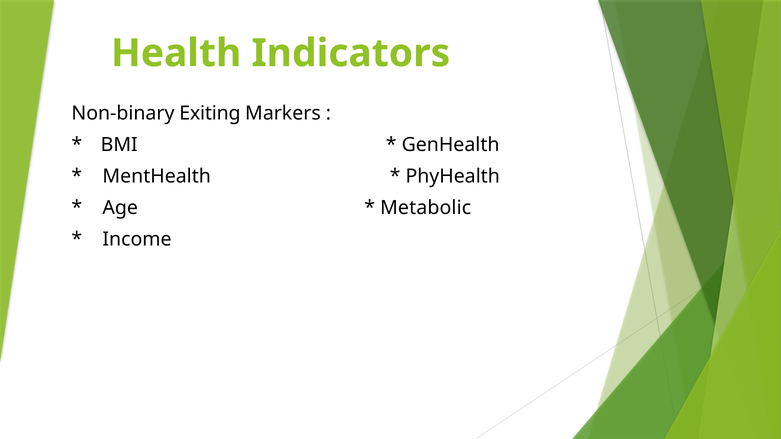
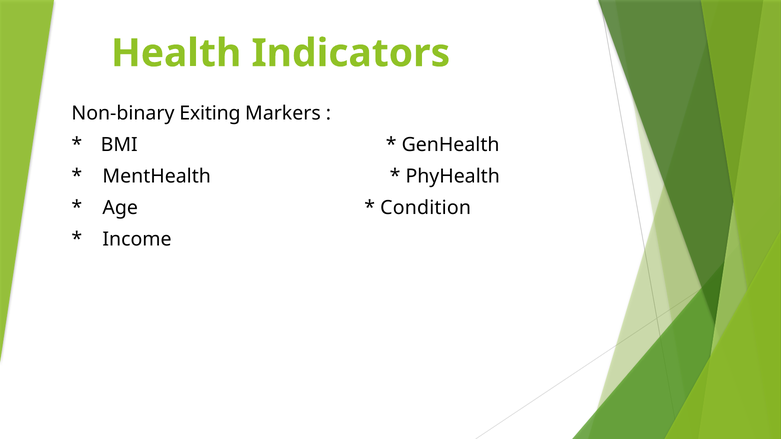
Metabolic: Metabolic -> Condition
